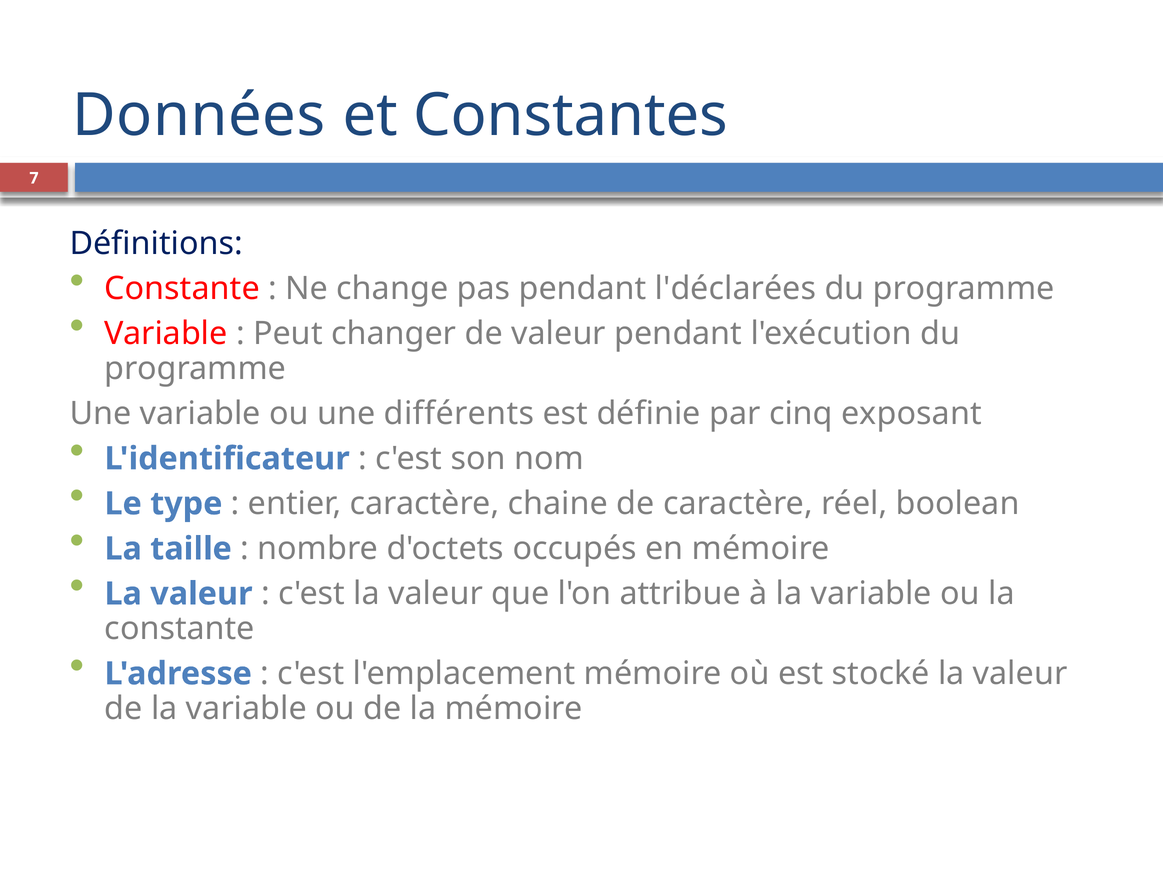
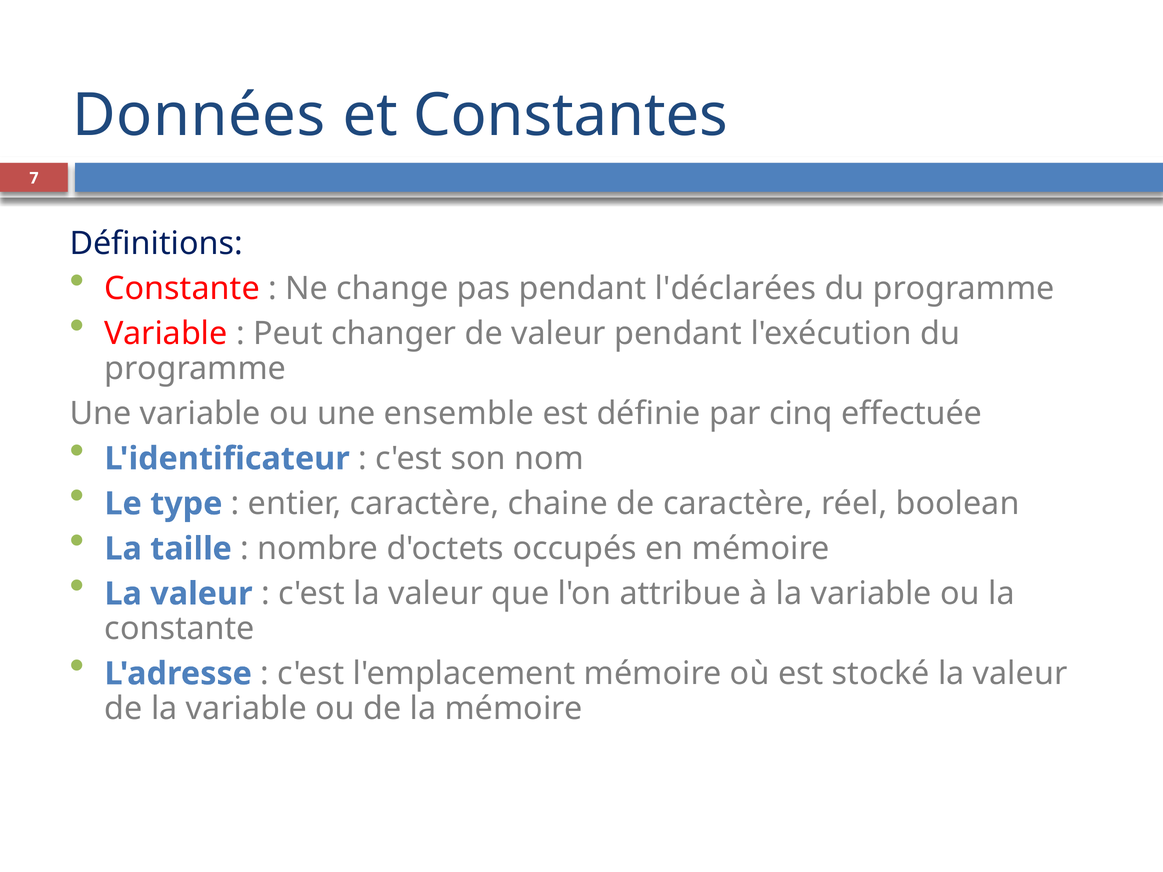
différents: différents -> ensemble
exposant: exposant -> effectuée
